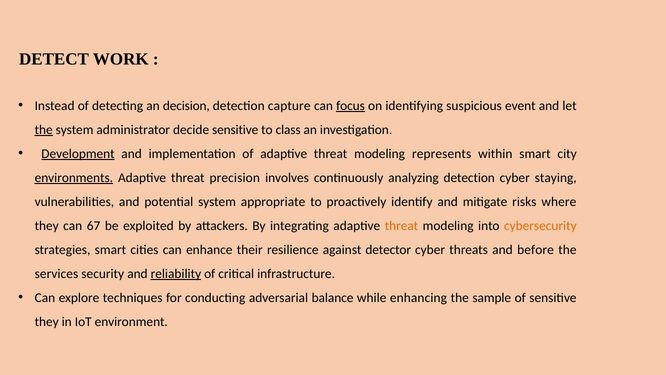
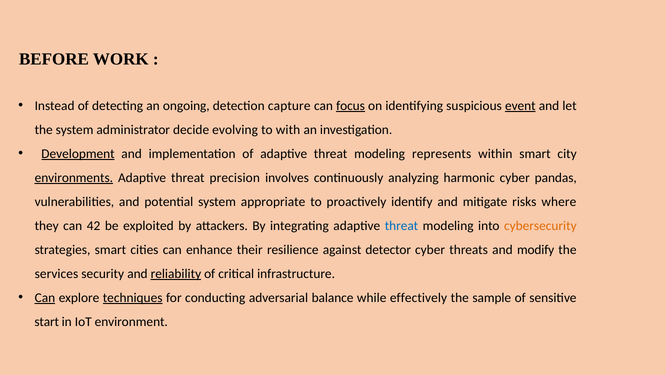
DETECT: DETECT -> BEFORE
decision: decision -> ongoing
event underline: none -> present
the at (44, 130) underline: present -> none
decide sensitive: sensitive -> evolving
class: class -> with
analyzing detection: detection -> harmonic
staying: staying -> pandas
67: 67 -> 42
threat at (401, 226) colour: orange -> blue
before: before -> modify
Can at (45, 298) underline: none -> present
techniques underline: none -> present
enhancing: enhancing -> effectively
they at (47, 322): they -> start
